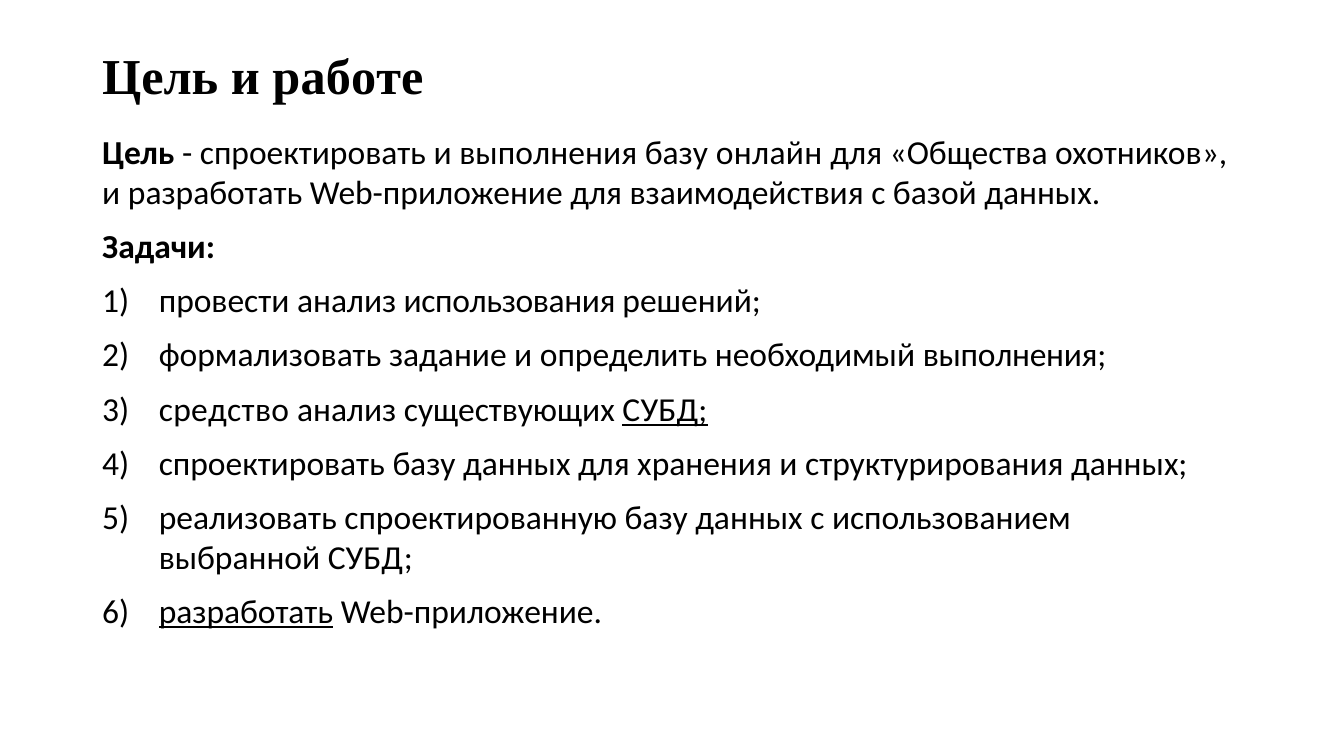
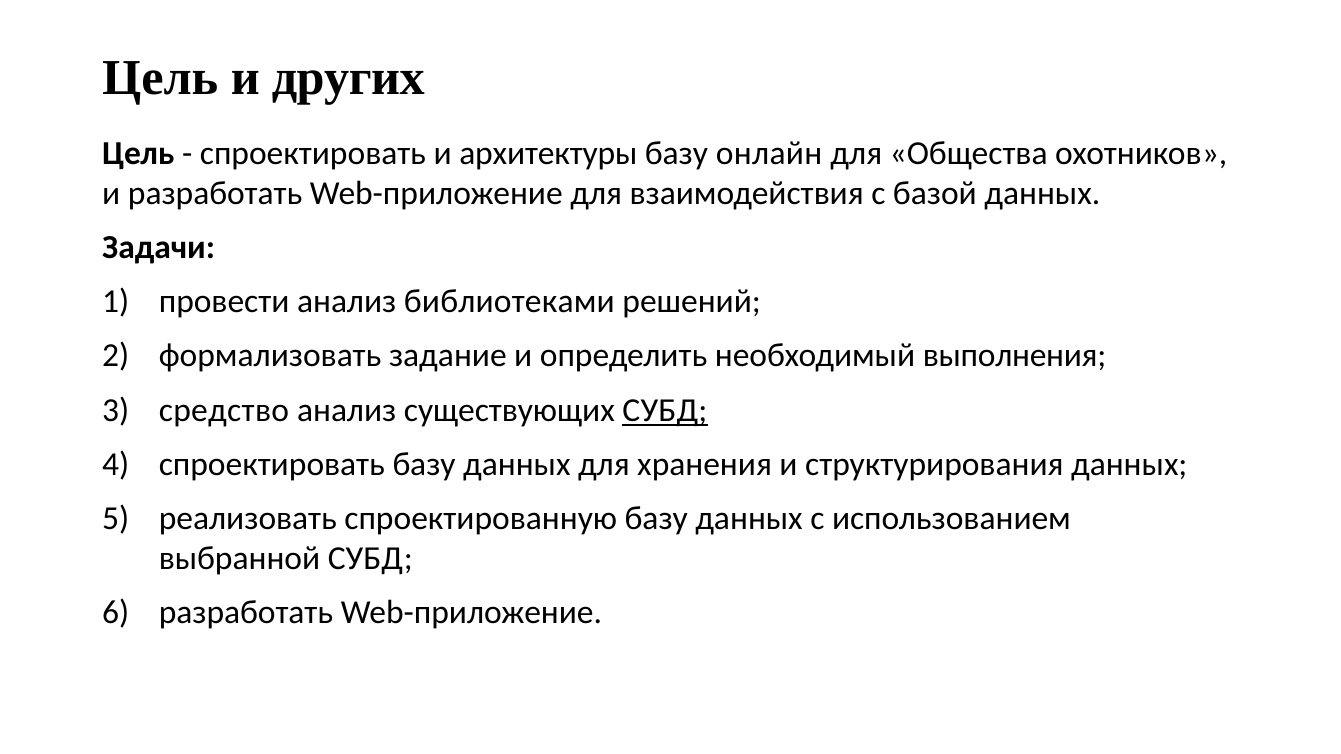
работе: работе -> других
и выполнения: выполнения -> архитектуры
использования: использования -> библиотеками
разработать at (246, 613) underline: present -> none
